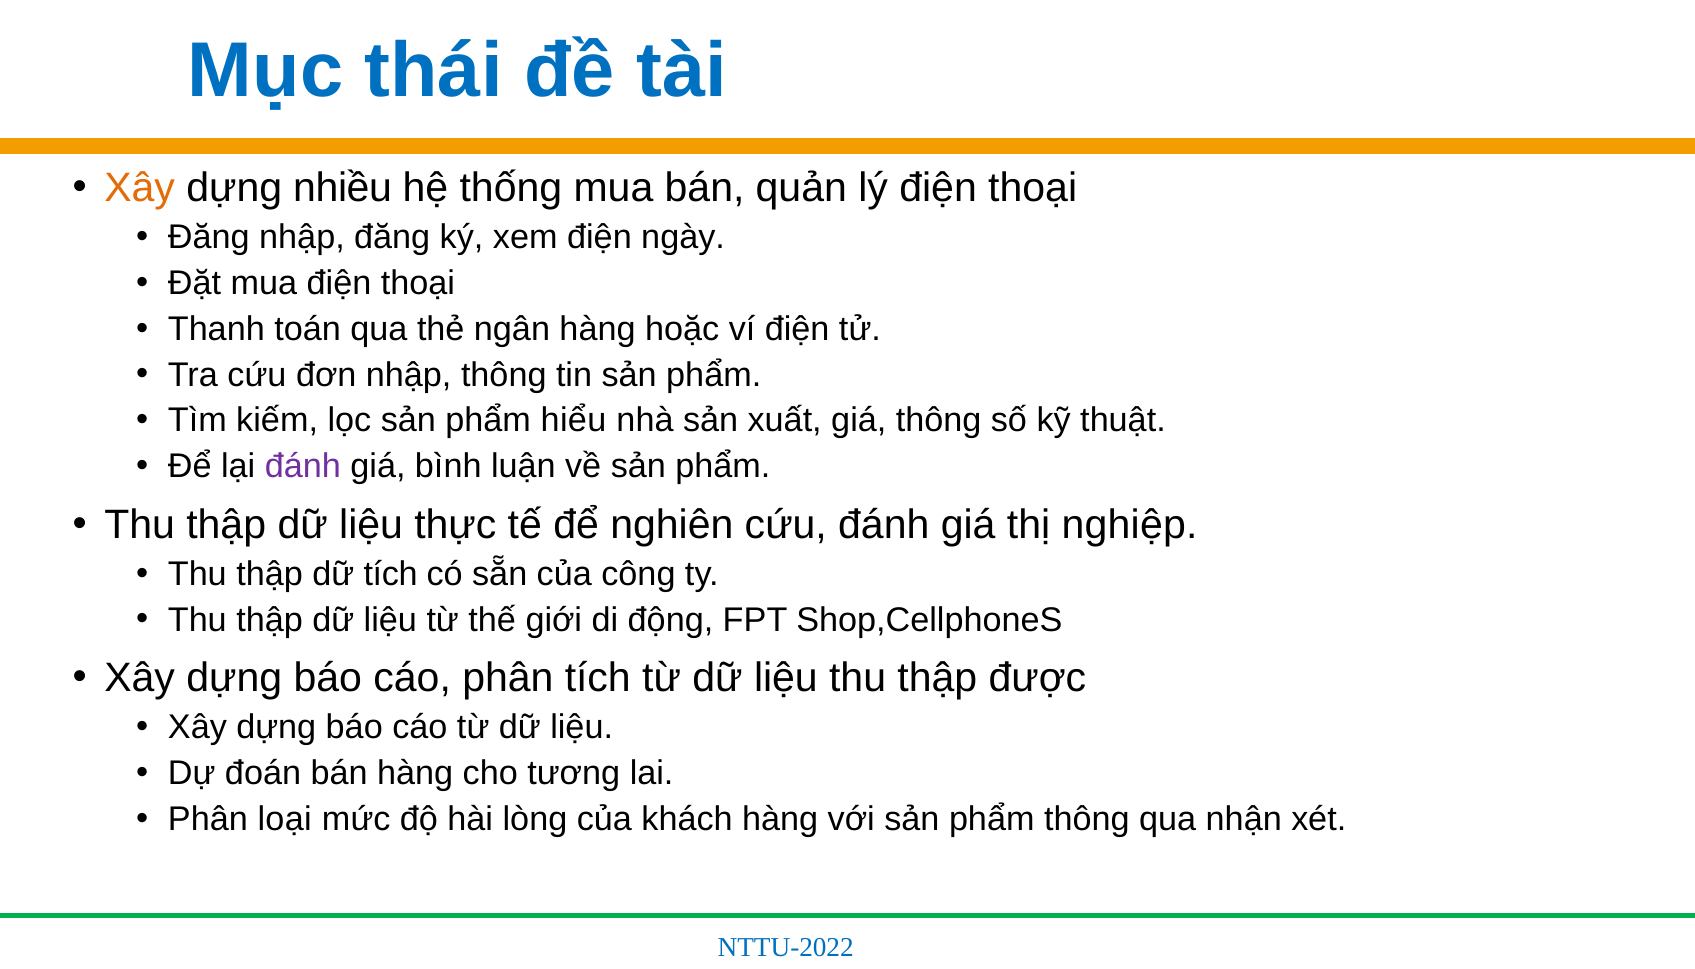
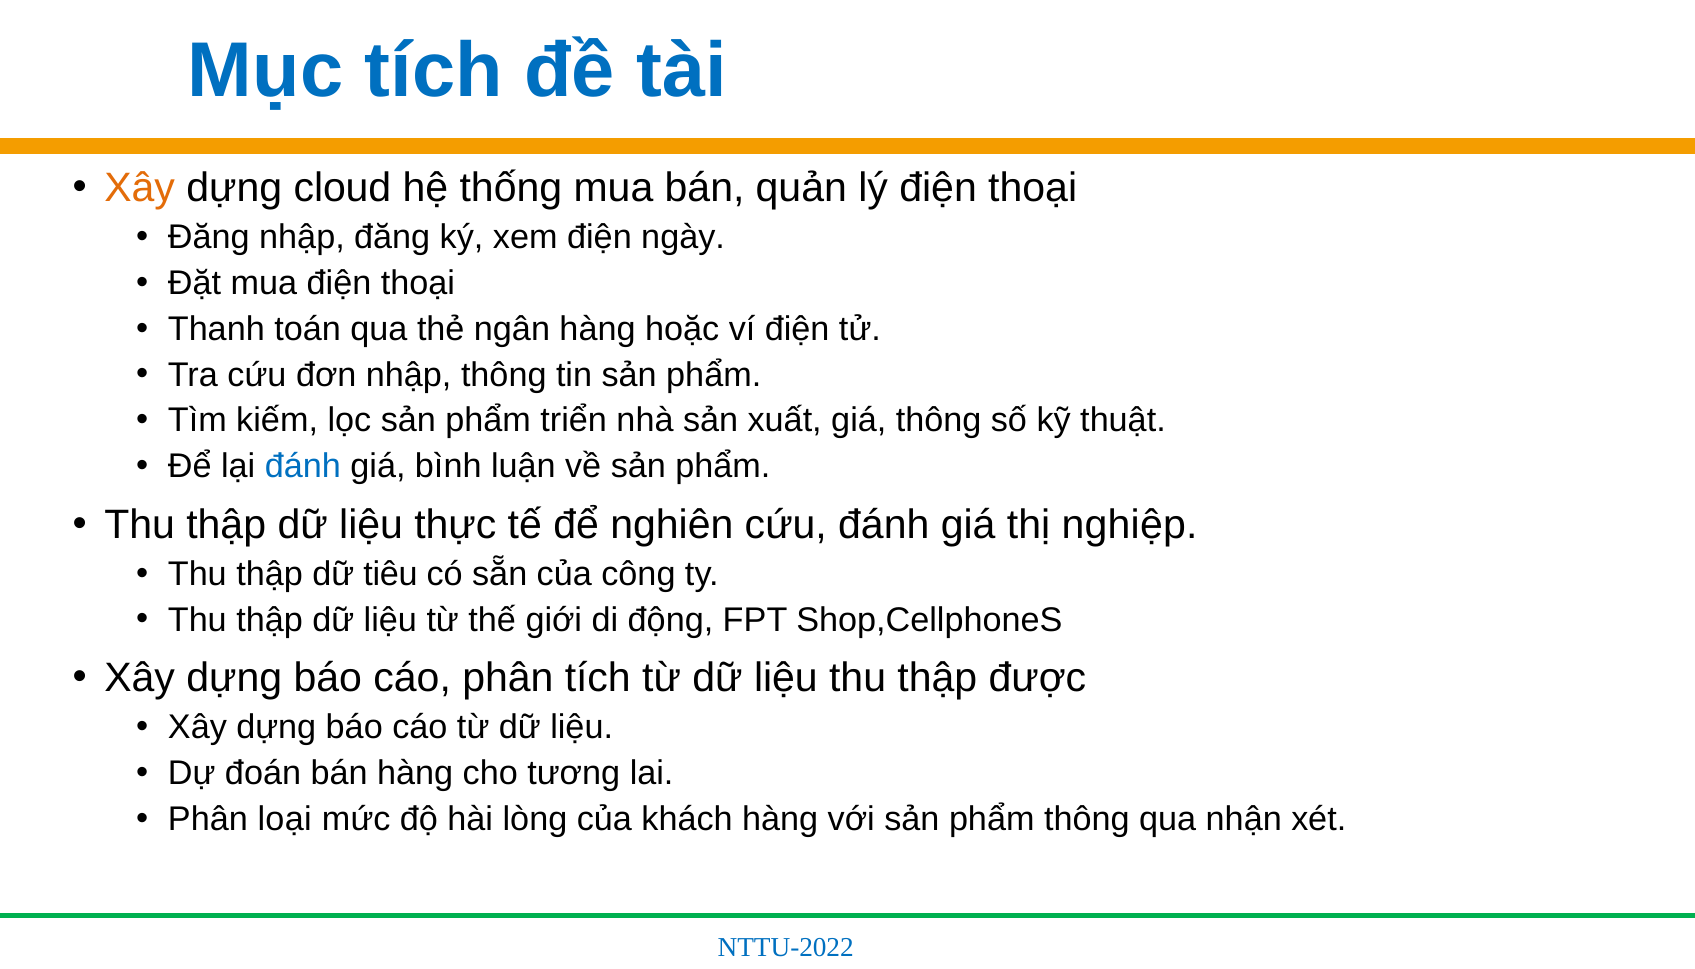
Mục thái: thái -> tích
nhiều: nhiều -> cloud
hiểu: hiểu -> triển
đánh at (303, 466) colour: purple -> blue
dữ tích: tích -> tiêu
